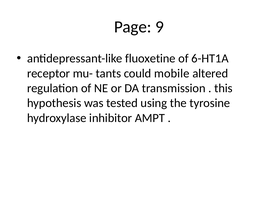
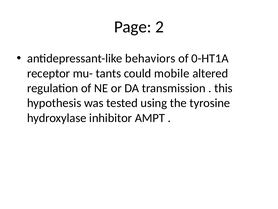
9: 9 -> 2
fluoxetine: fluoxetine -> behaviors
6-HT1A: 6-HT1A -> 0-HT1A
